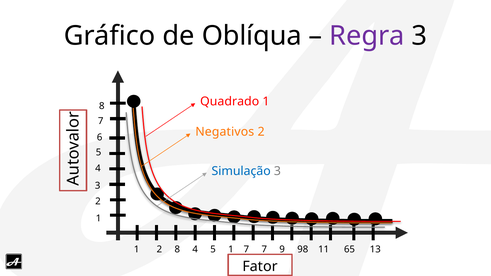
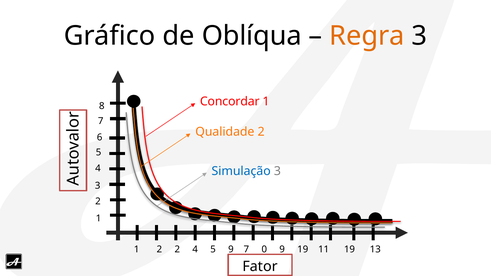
Regra colour: purple -> orange
Quadrado: Quadrado -> Concordar
Negativos: Negativos -> Qualidade
2 8: 8 -> 2
5 1: 1 -> 9
7 7: 7 -> 0
9 98: 98 -> 19
11 65: 65 -> 19
